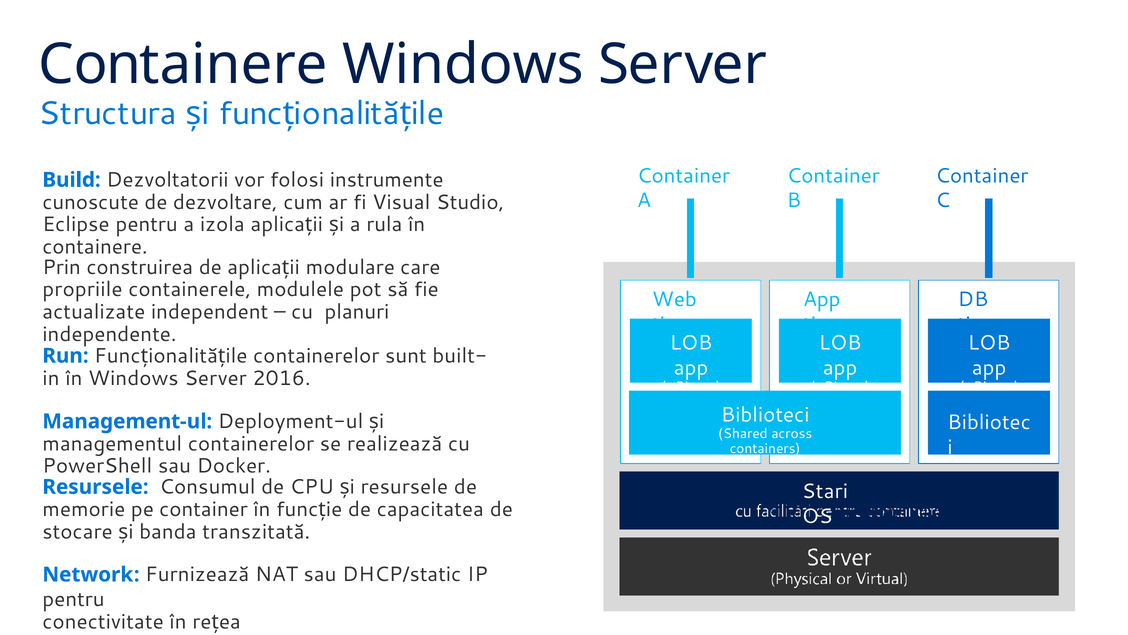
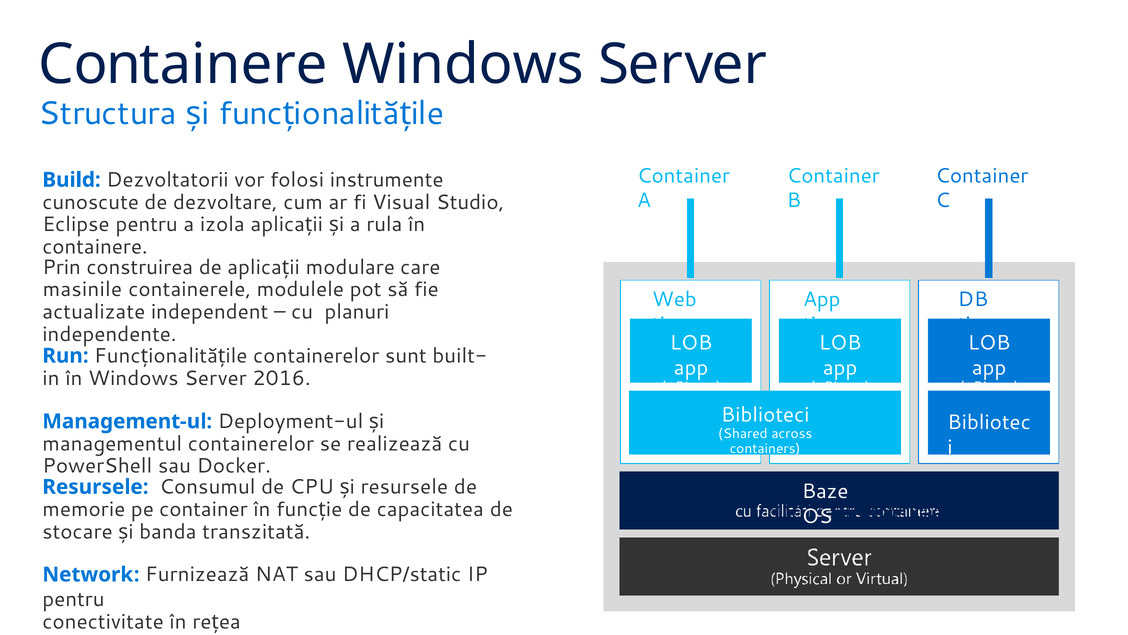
propriile: propriile -> masinile
Stari: Stari -> Baze
